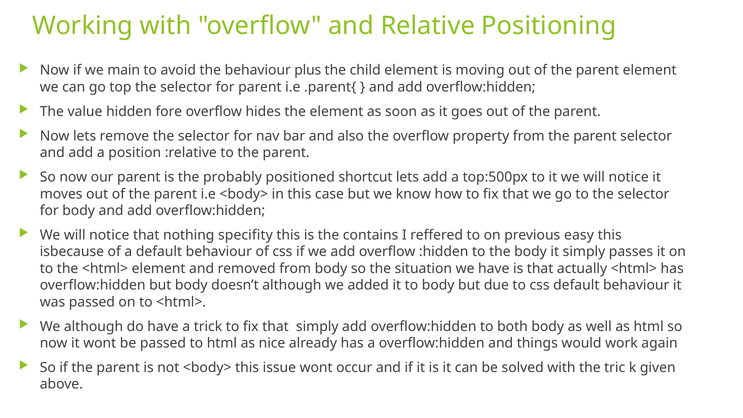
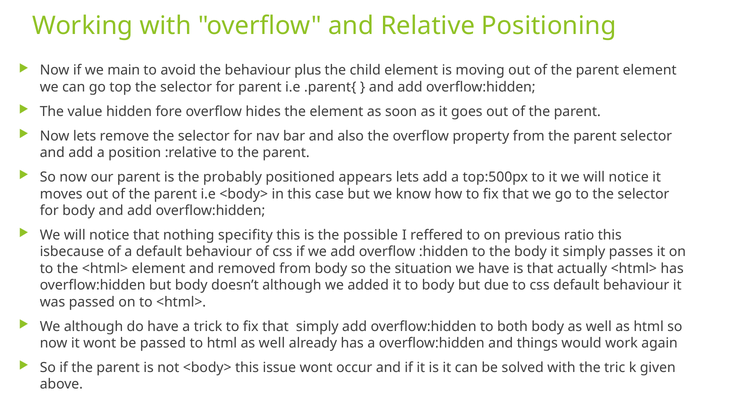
shortcut: shortcut -> appears
contains: contains -> possible
easy: easy -> ratio
html as nice: nice -> well
